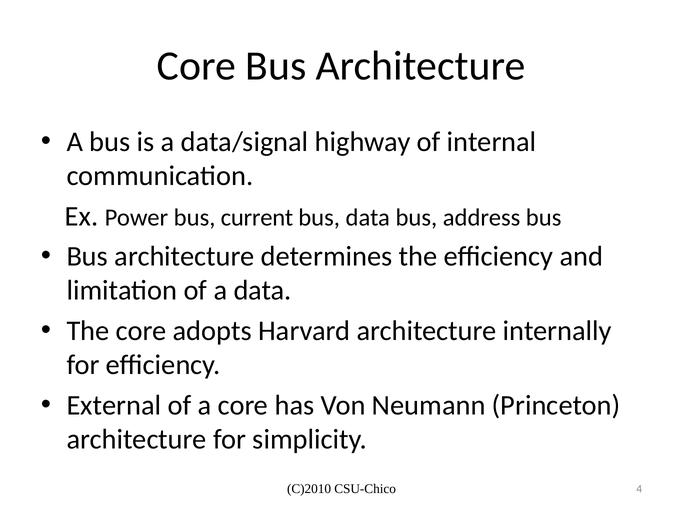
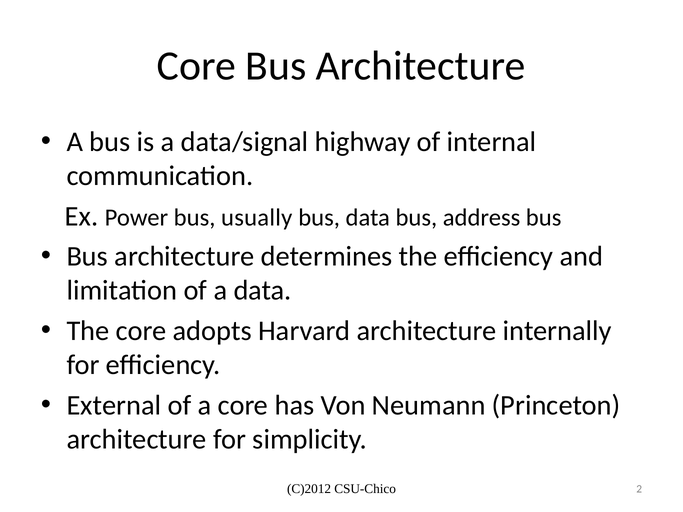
current: current -> usually
C)2010: C)2010 -> C)2012
4: 4 -> 2
